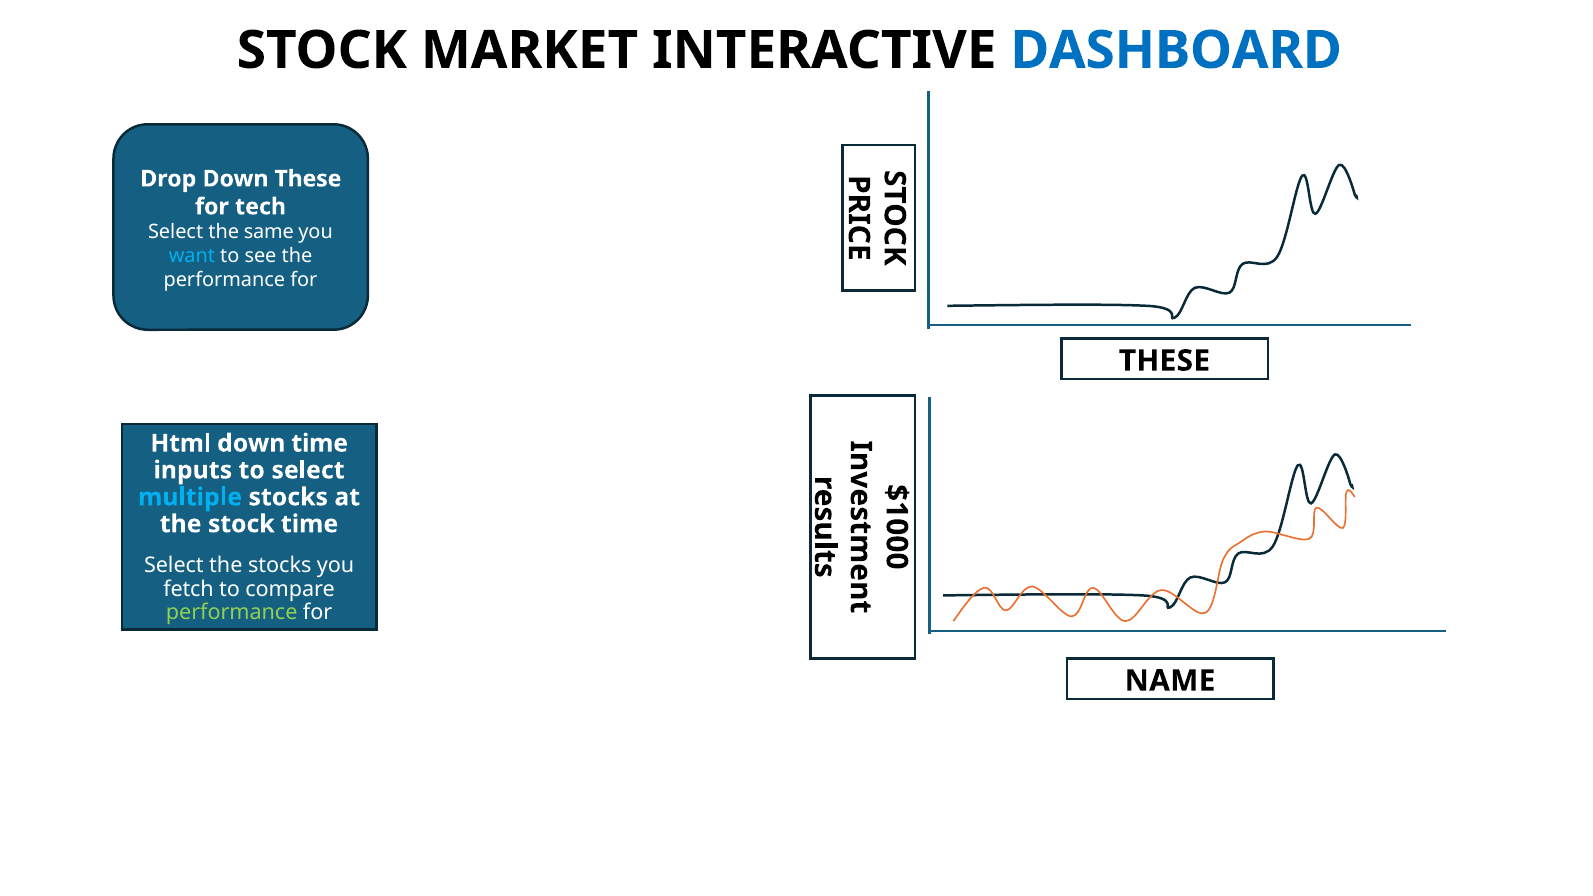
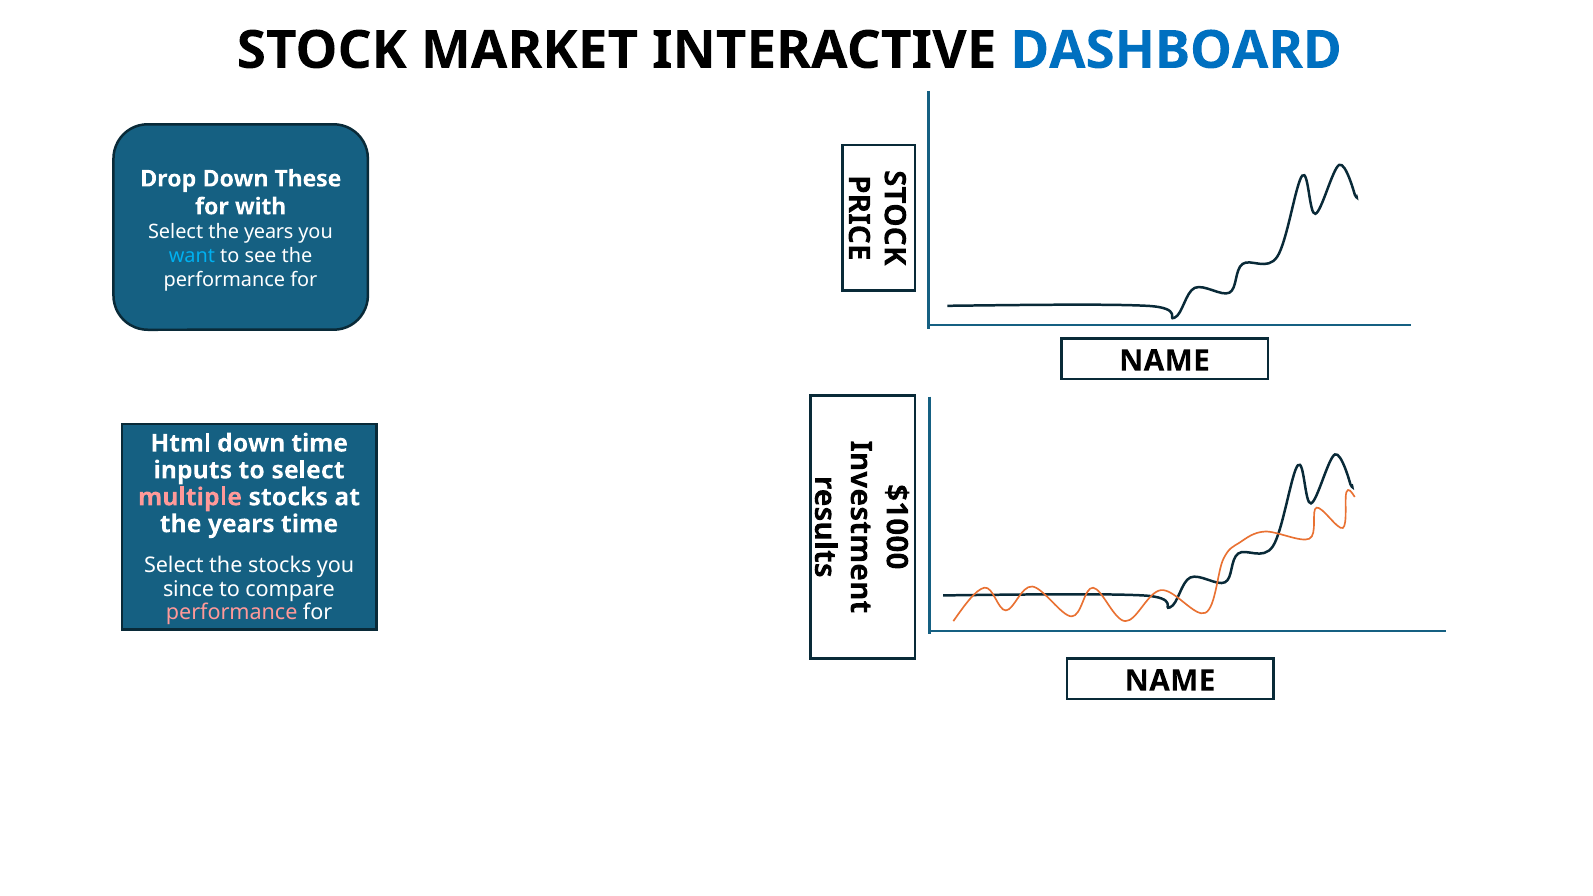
tech: tech -> with
Select the same: same -> years
THESE at (1164, 361): THESE -> NAME
multiple colour: light blue -> pink
stock at (241, 524): stock -> years
fetch: fetch -> since
performance at (232, 612) colour: light green -> pink
